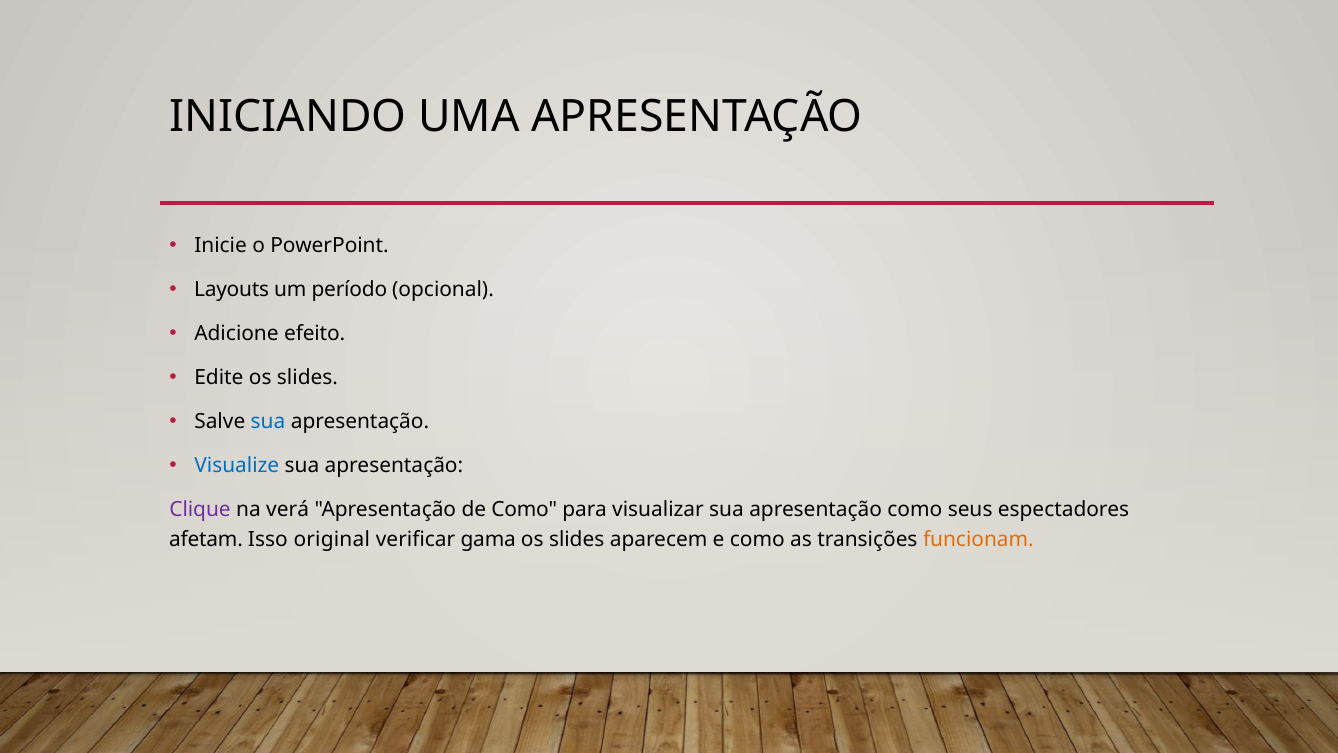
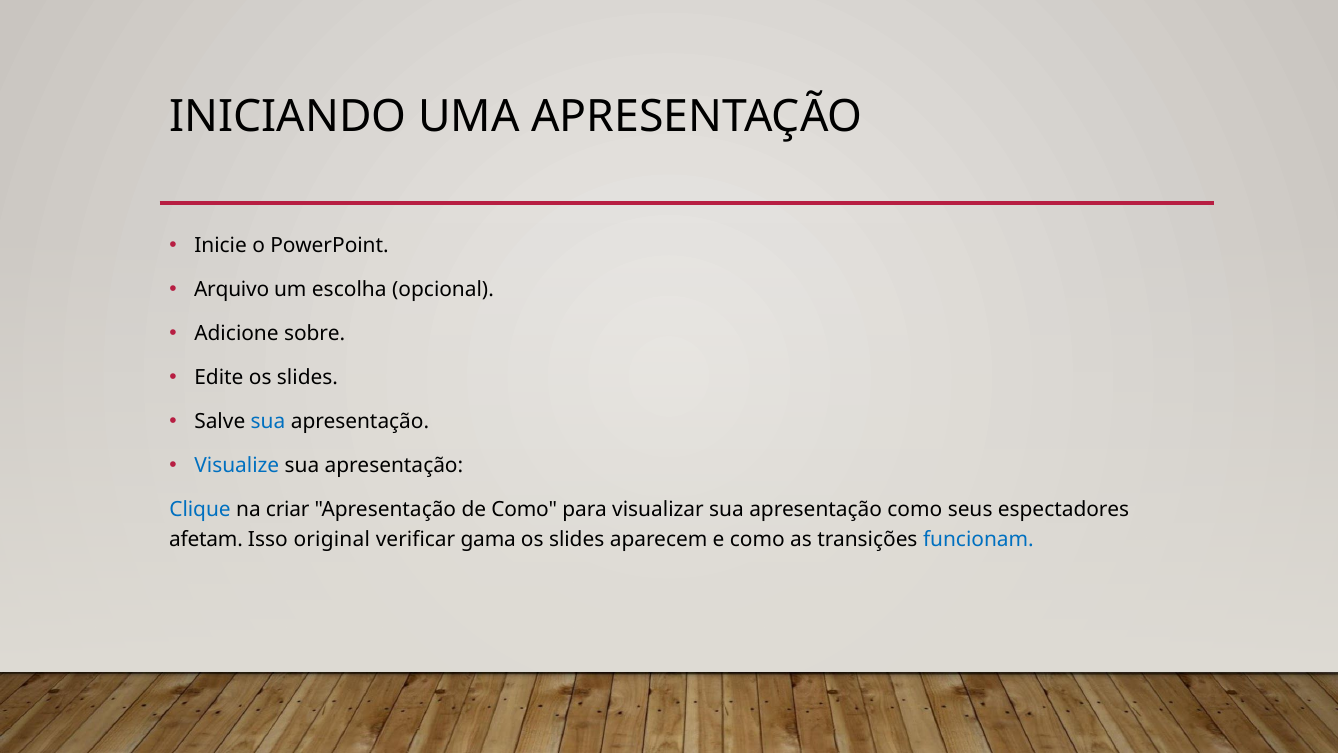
Layouts: Layouts -> Arquivo
período: período -> escolha
efeito: efeito -> sobre
Clique colour: purple -> blue
verá: verá -> criar
funcionam colour: orange -> blue
